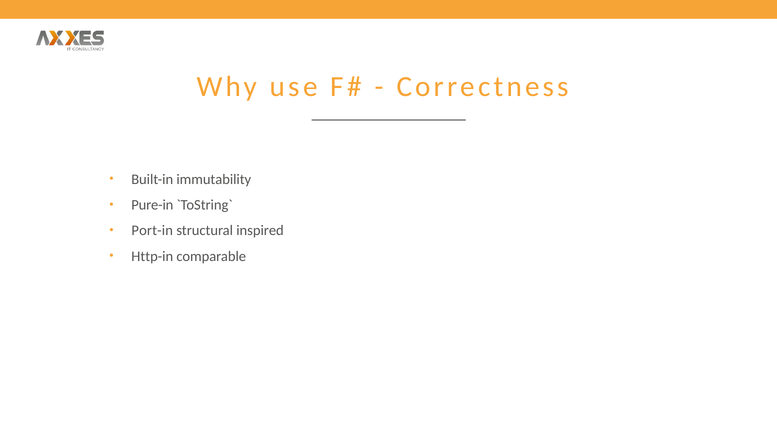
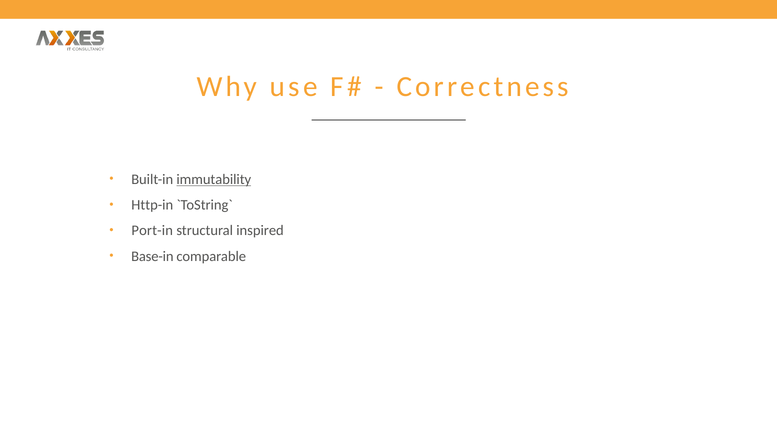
immutability underline: none -> present
Pure-in: Pure-in -> Http-in
Http-in: Http-in -> Base-in
